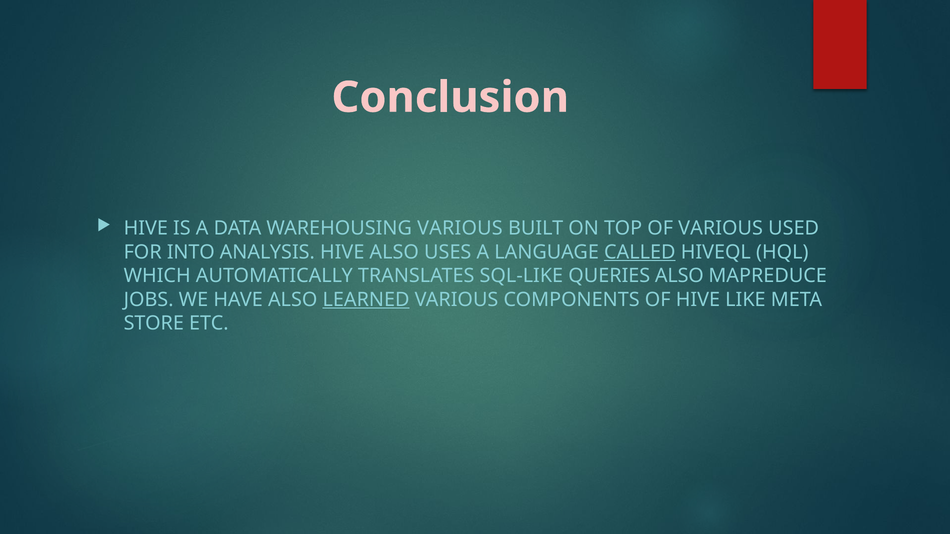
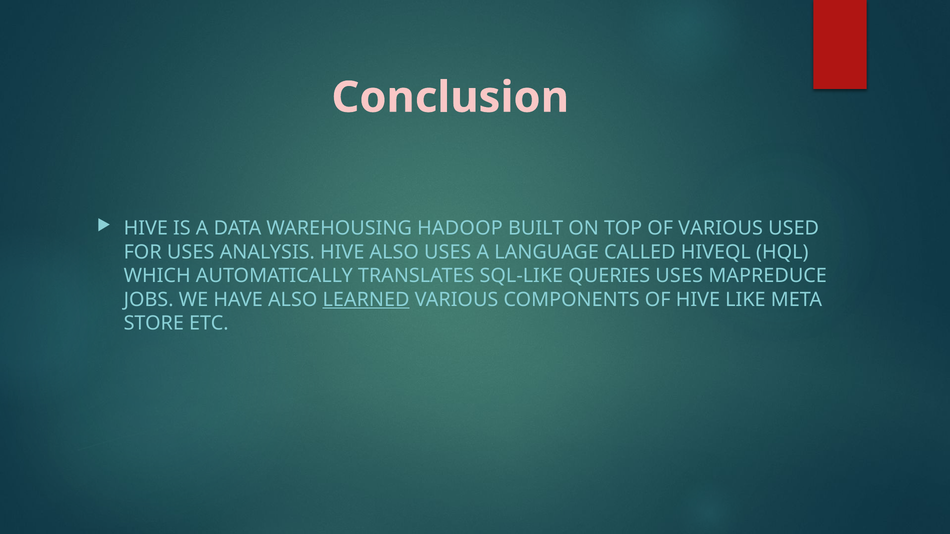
WAREHOUSING VARIOUS: VARIOUS -> HADOOP
FOR INTO: INTO -> USES
CALLED underline: present -> none
QUERIES ALSO: ALSO -> USES
